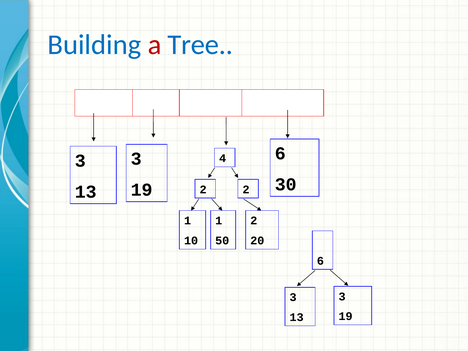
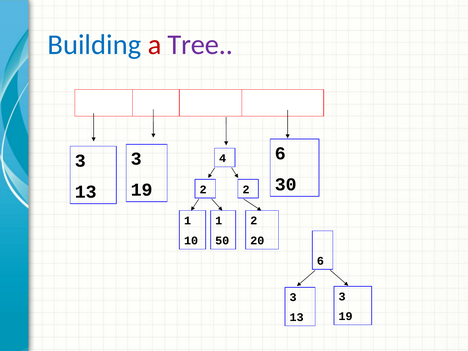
Tree colour: blue -> purple
